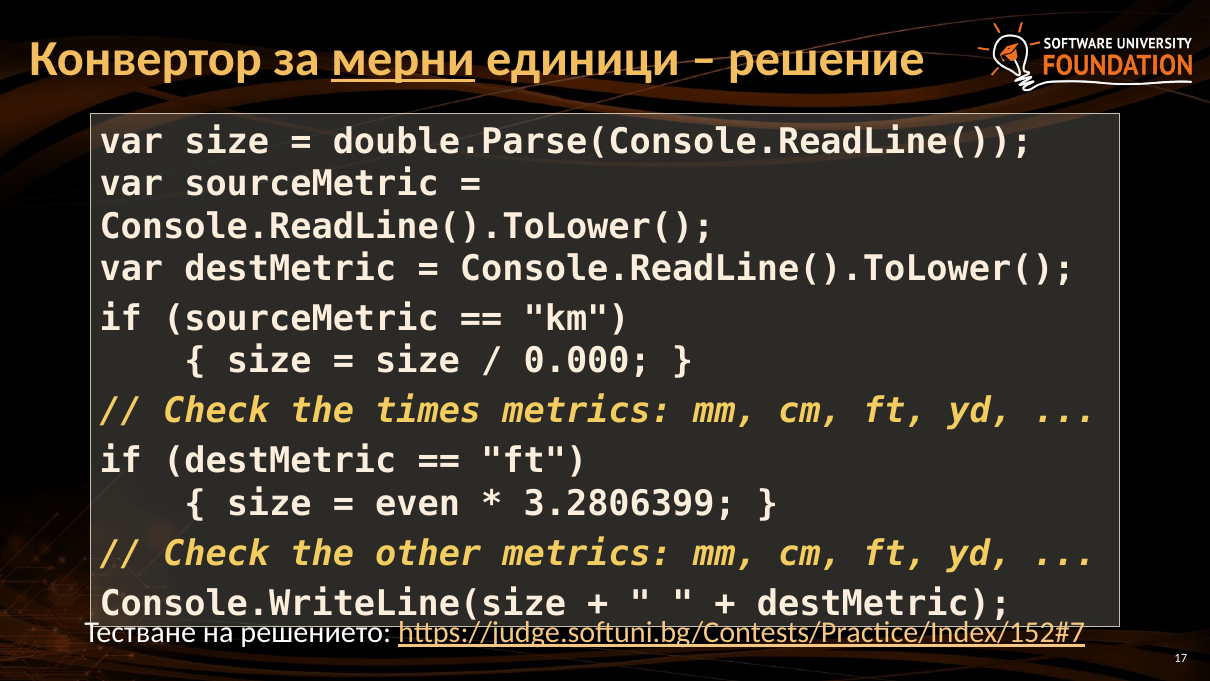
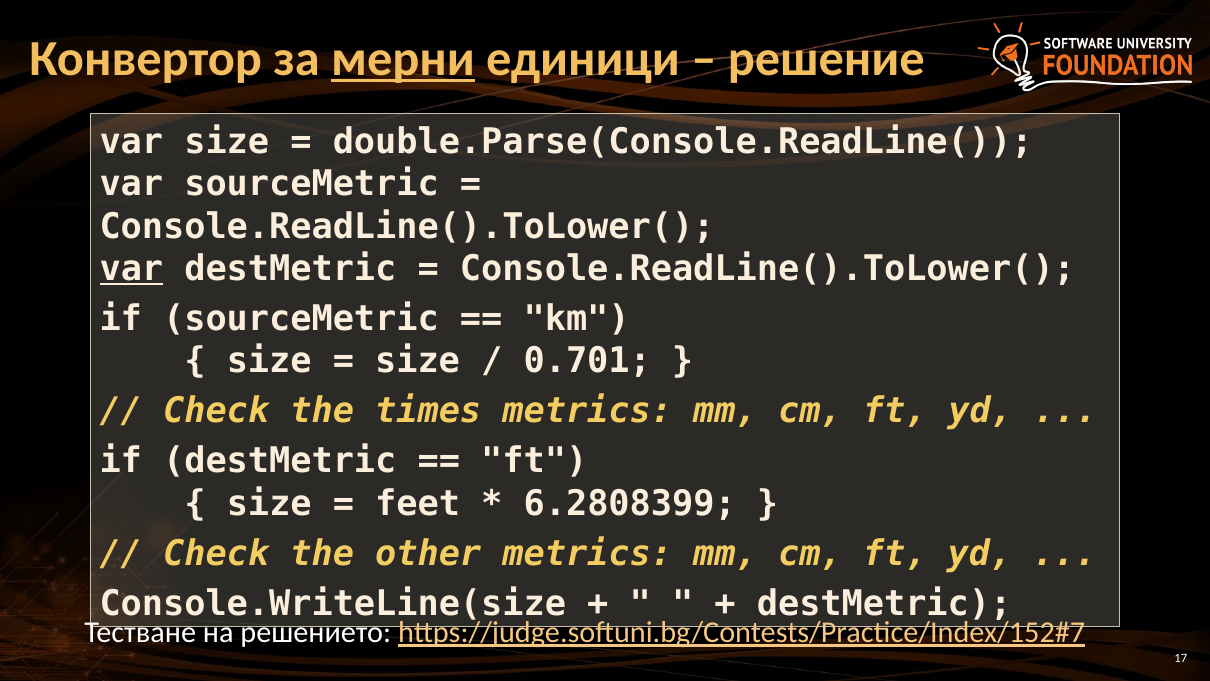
var at (131, 269) underline: none -> present
0.000: 0.000 -> 0.701
even: even -> feet
3.2806399: 3.2806399 -> 6.2808399
